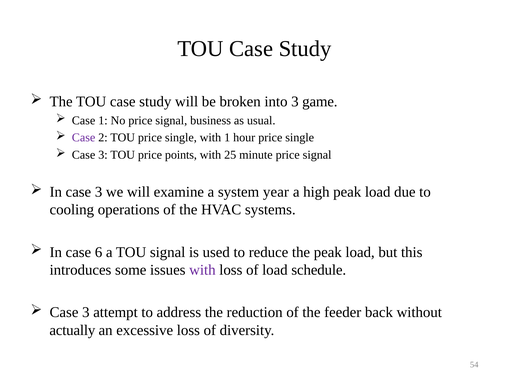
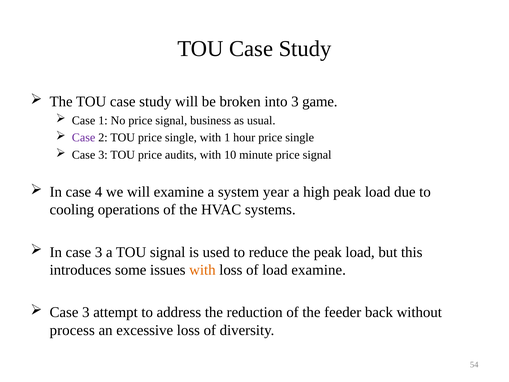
points: points -> audits
25: 25 -> 10
In case 3: 3 -> 4
In case 6: 6 -> 3
with at (202, 270) colour: purple -> orange
load schedule: schedule -> examine
actually: actually -> process
